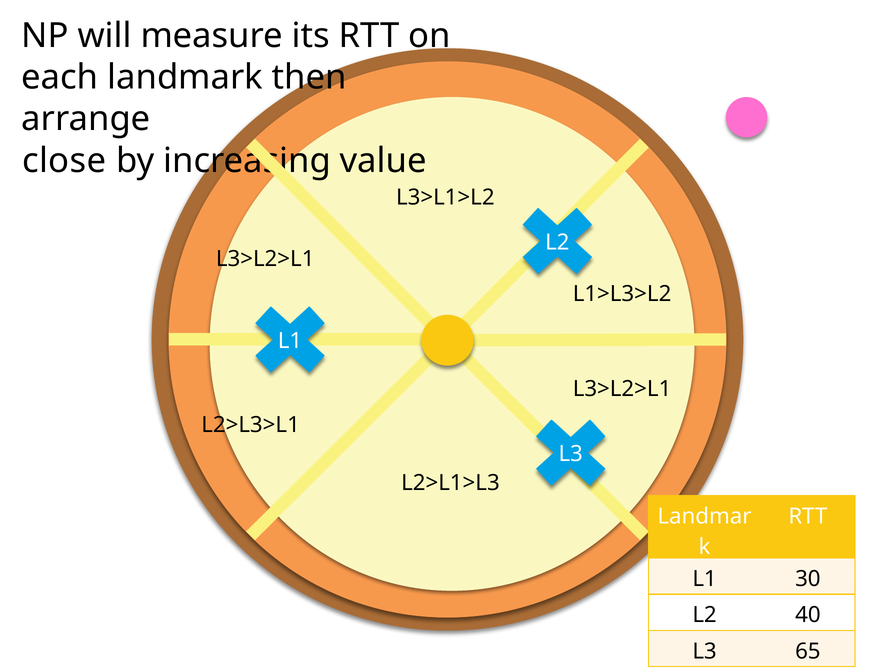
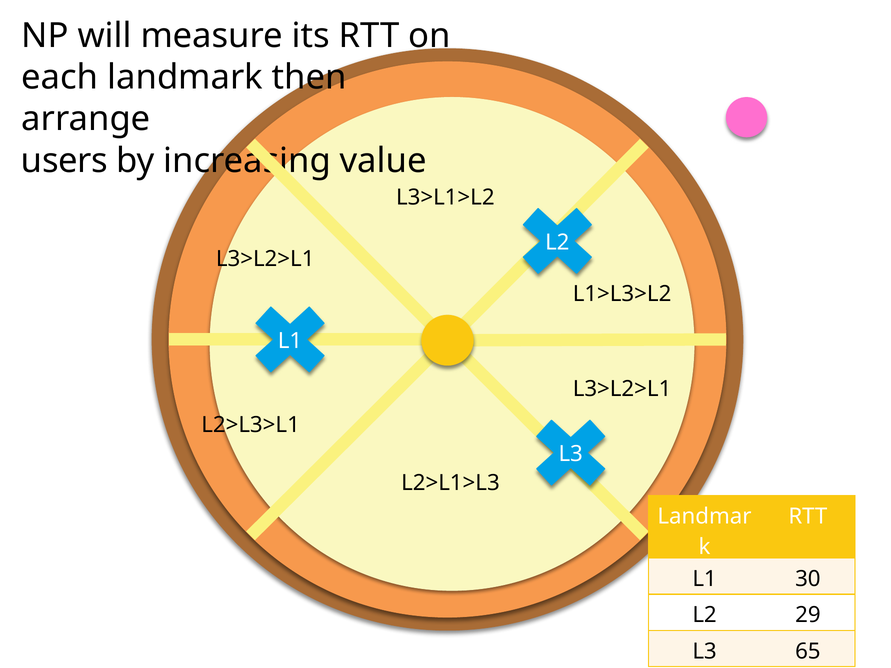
close: close -> users
40: 40 -> 29
